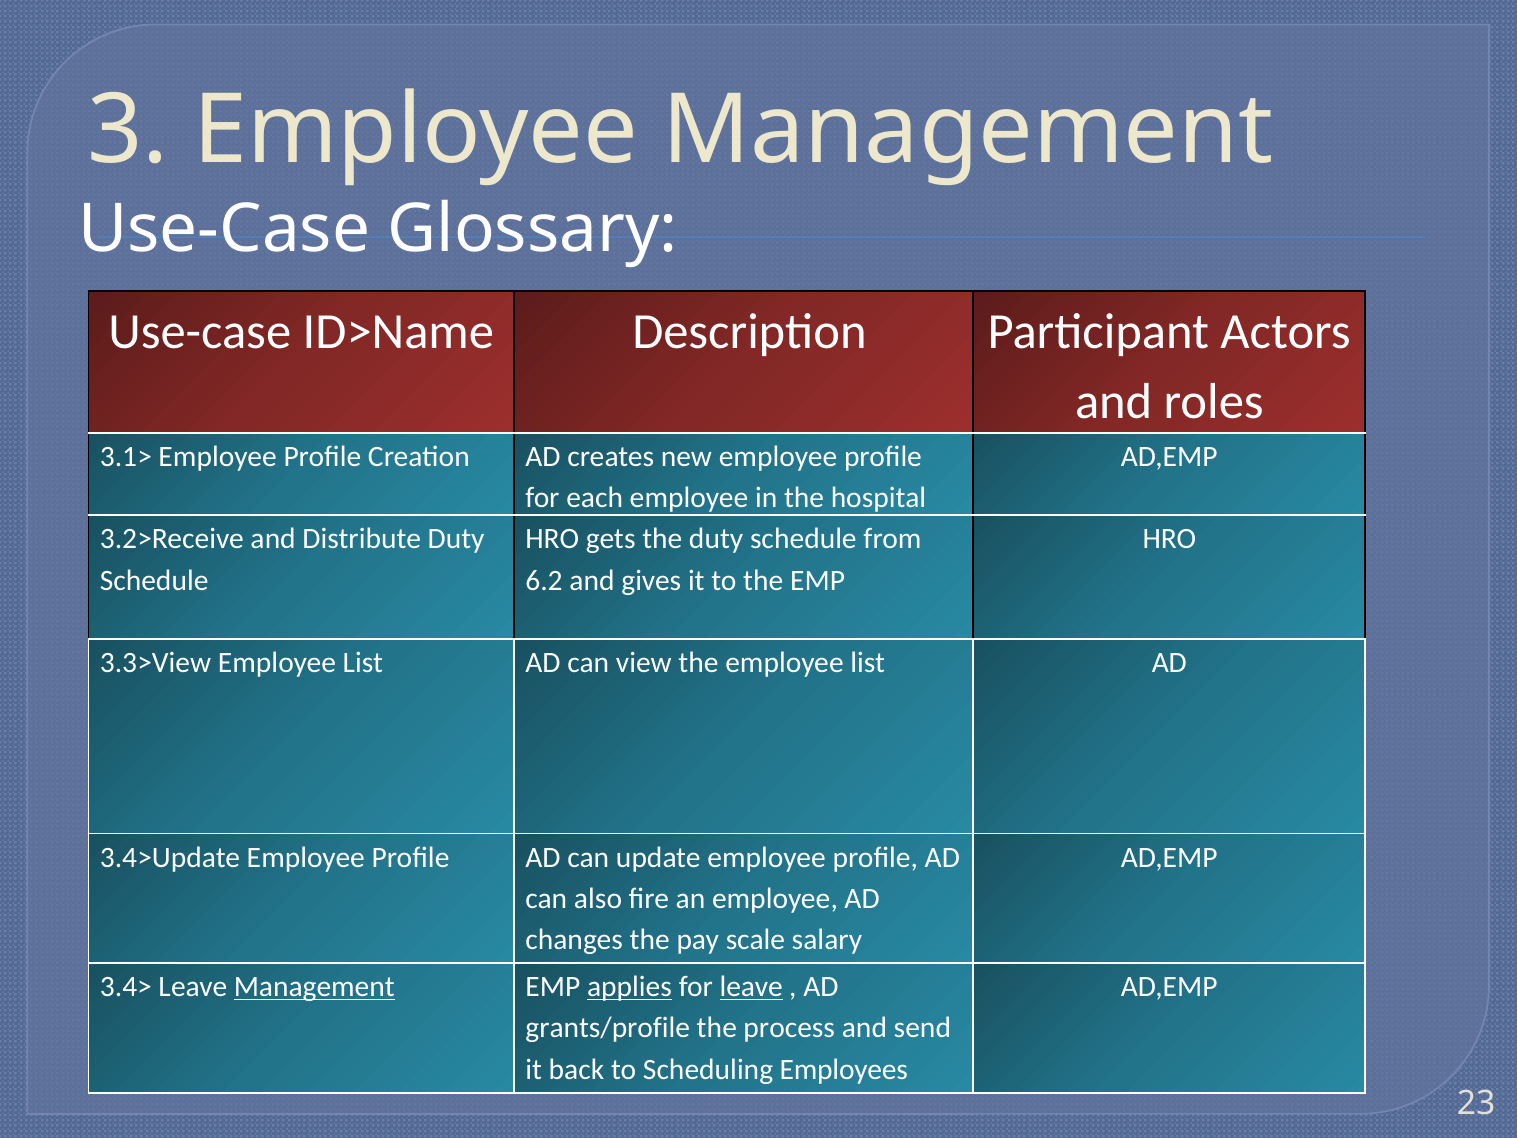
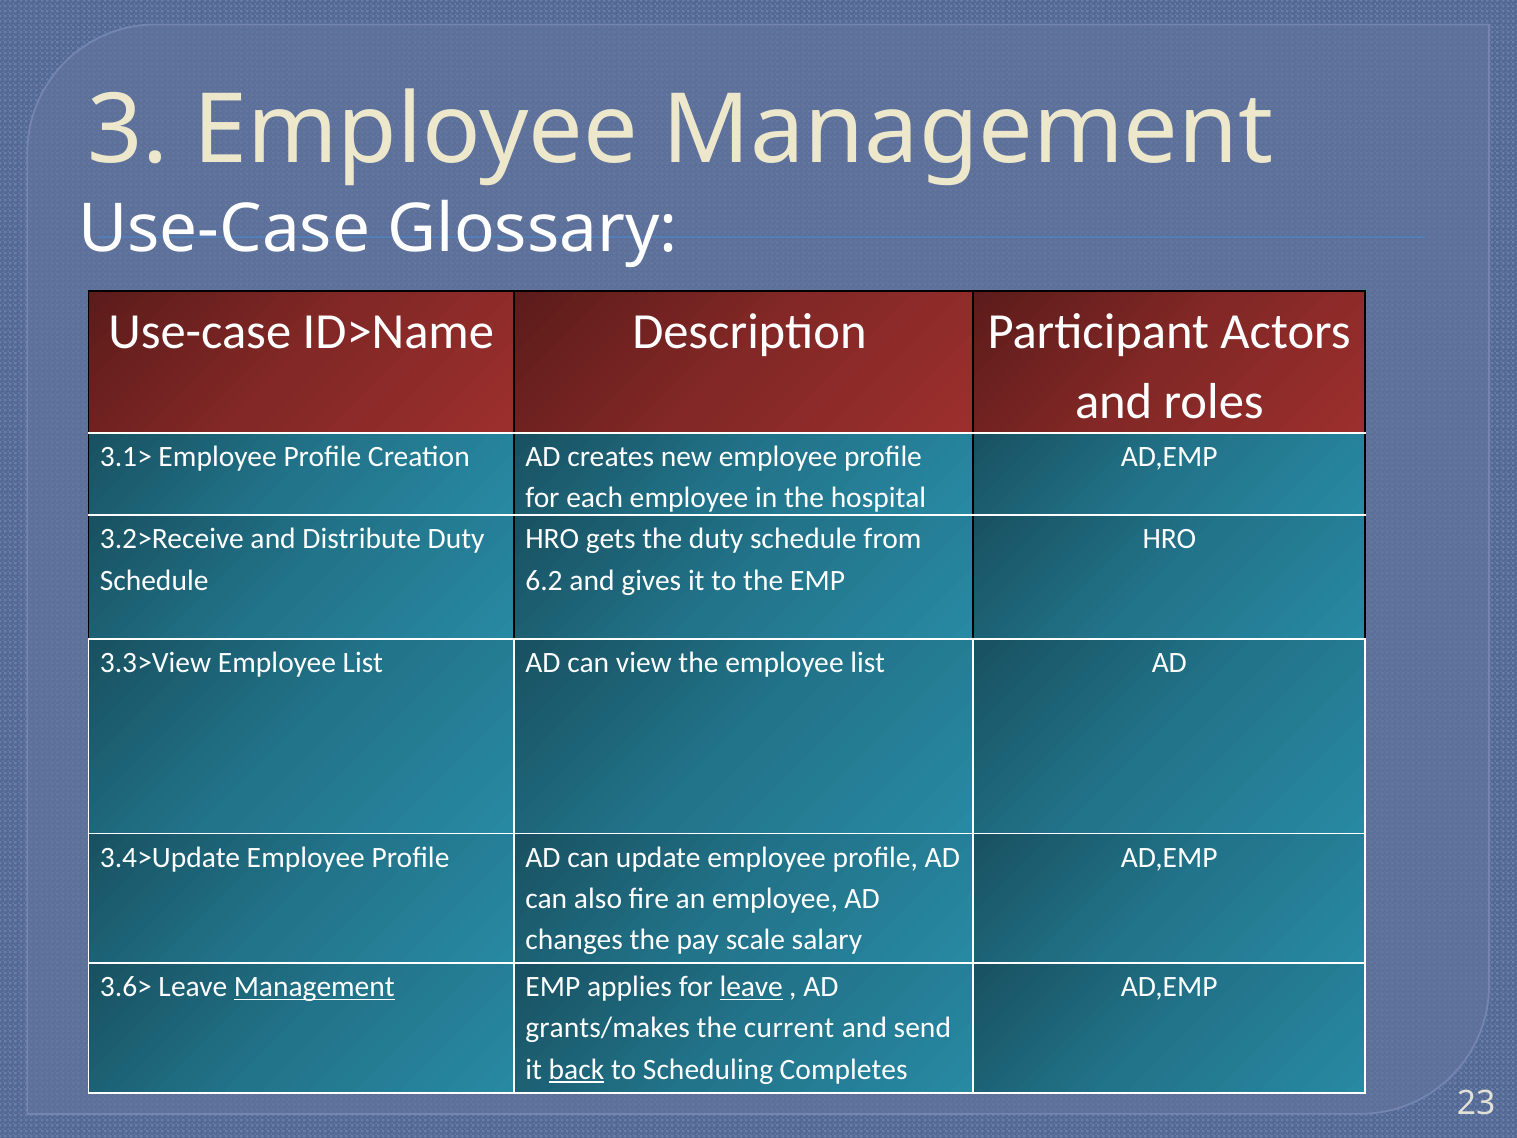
3.4>: 3.4> -> 3.6>
applies underline: present -> none
grants/profile: grants/profile -> grants/makes
process: process -> current
back underline: none -> present
Employees: Employees -> Completes
